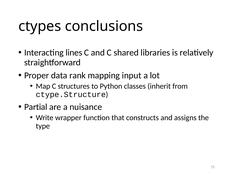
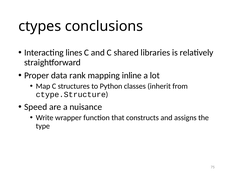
input: input -> inline
Partial: Partial -> Speed
